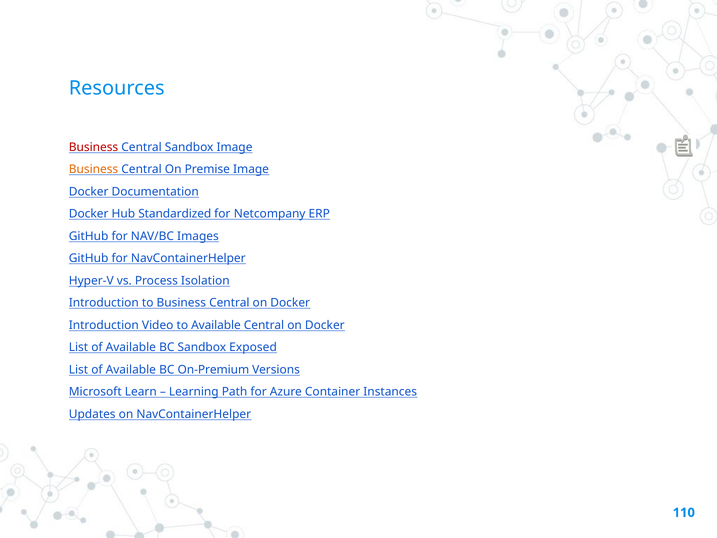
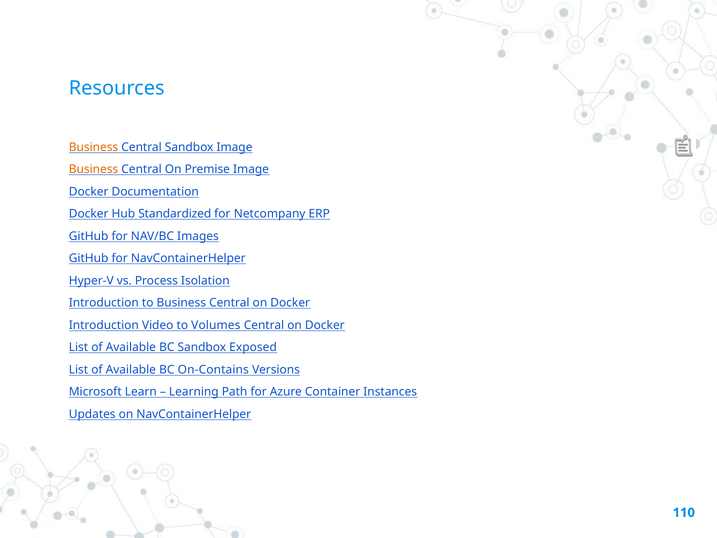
Business at (94, 147) colour: red -> orange
to Available: Available -> Volumes
On-Premium: On-Premium -> On-Contains
